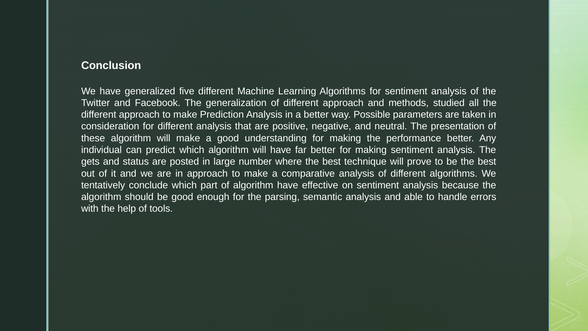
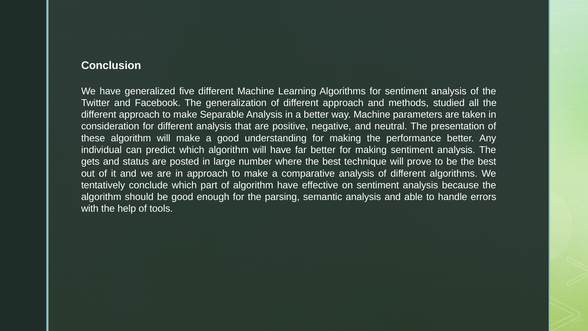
Prediction: Prediction -> Separable
way Possible: Possible -> Machine
